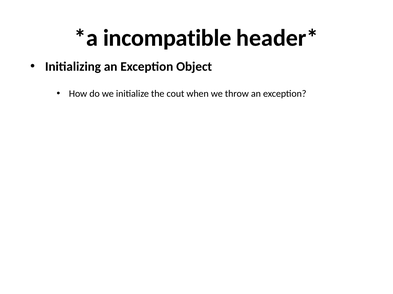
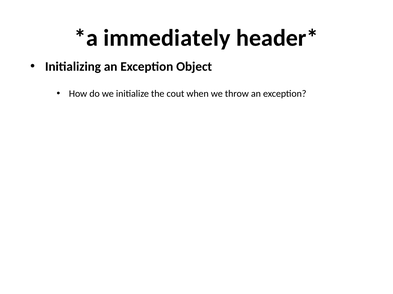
incompatible: incompatible -> immediately
